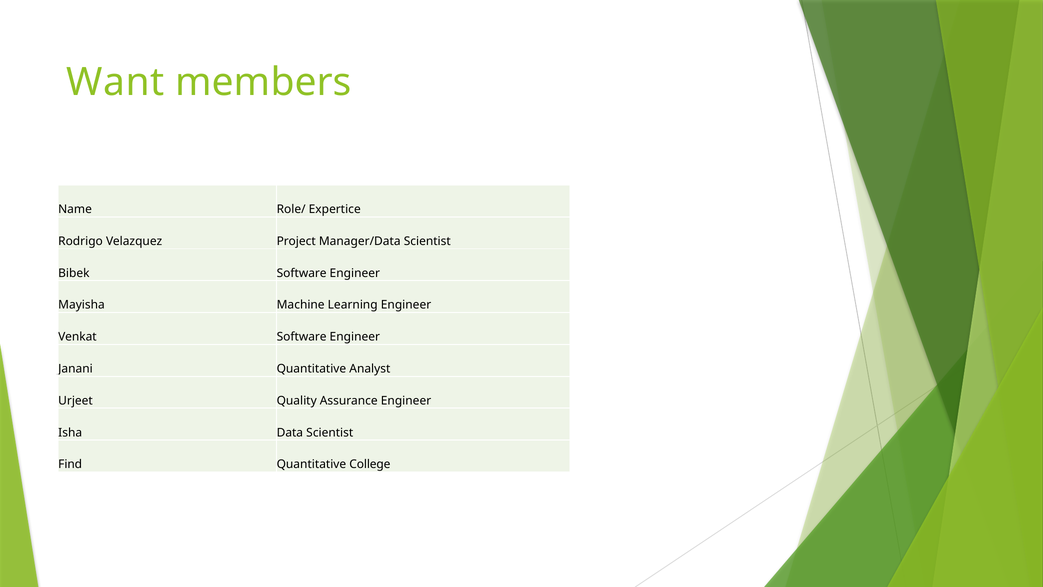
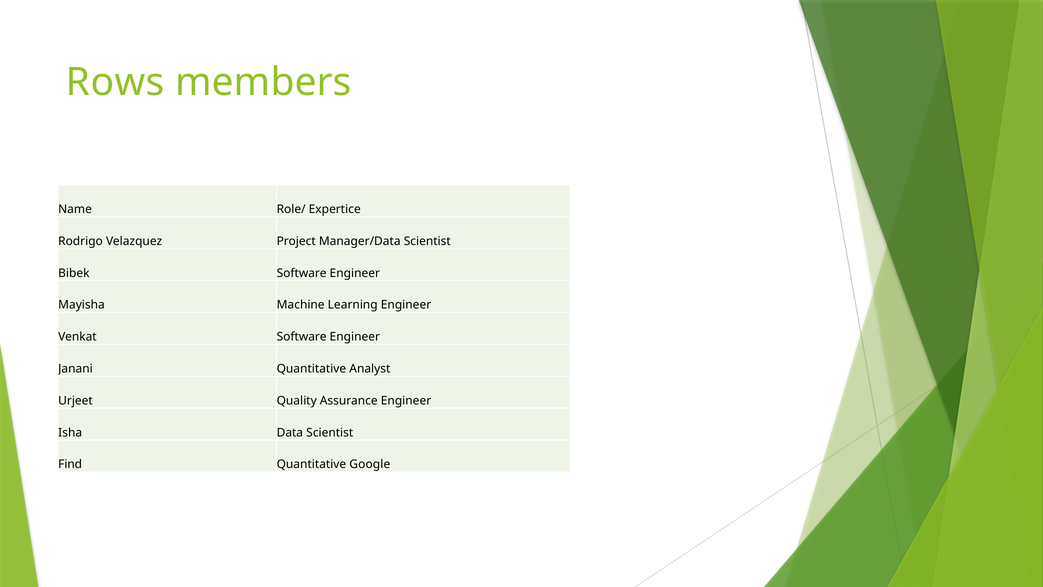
Want: Want -> Rows
College: College -> Google
